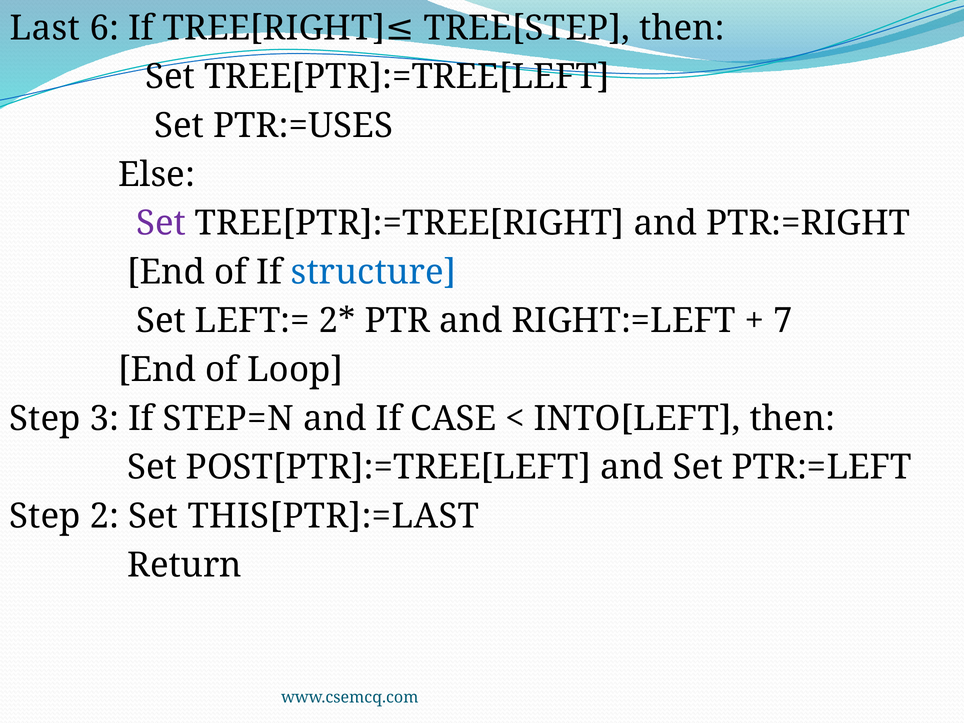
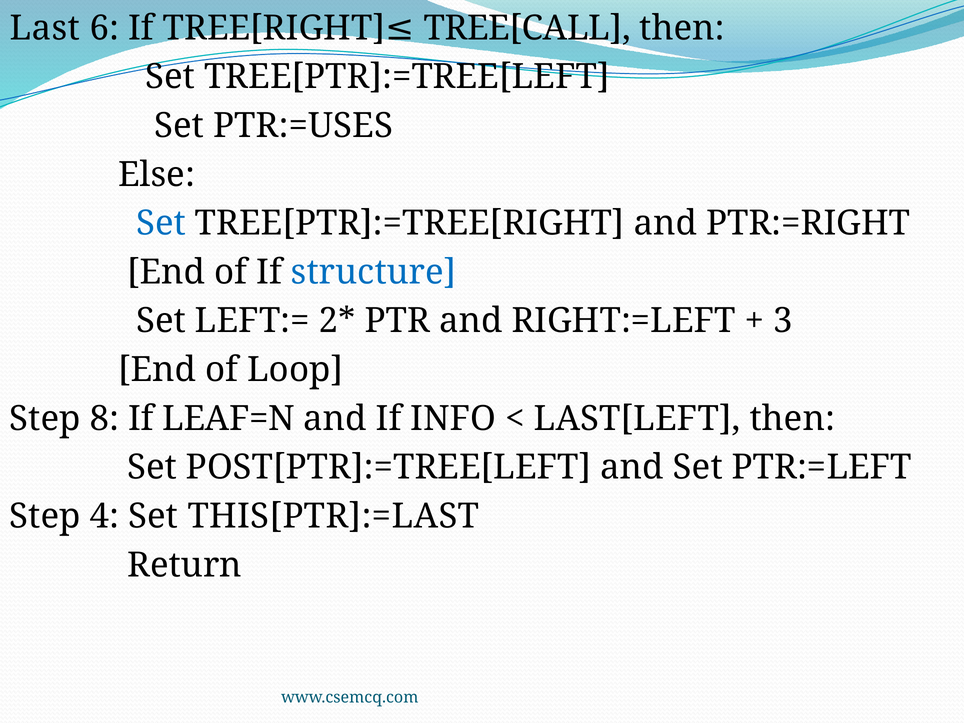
TREE[STEP: TREE[STEP -> TREE[CALL
Set at (161, 223) colour: purple -> blue
7: 7 -> 3
3: 3 -> 8
STEP=N: STEP=N -> LEAF=N
CASE: CASE -> INFO
INTO[LEFT: INTO[LEFT -> LAST[LEFT
2: 2 -> 4
